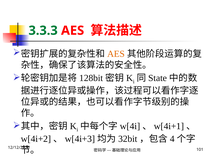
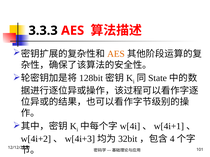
3.3.3 colour: green -> black
